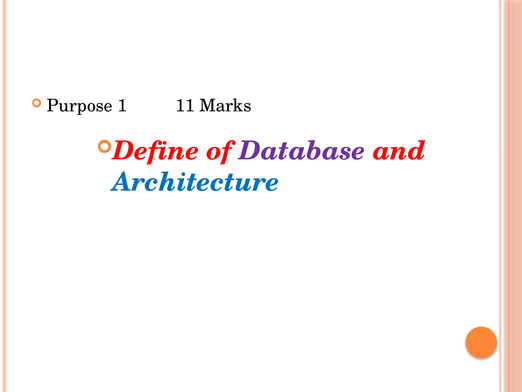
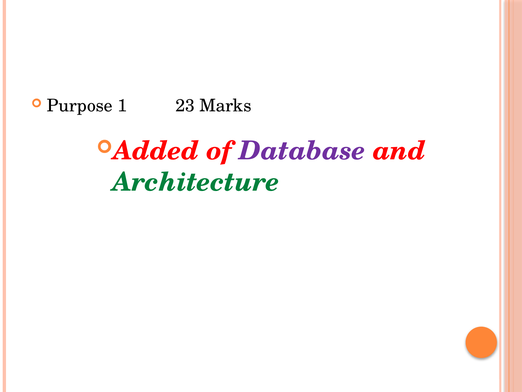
11: 11 -> 23
Define: Define -> Added
Architecture colour: blue -> green
